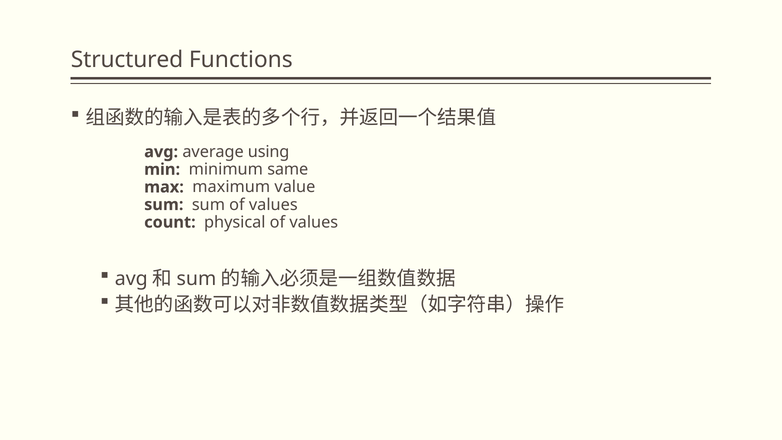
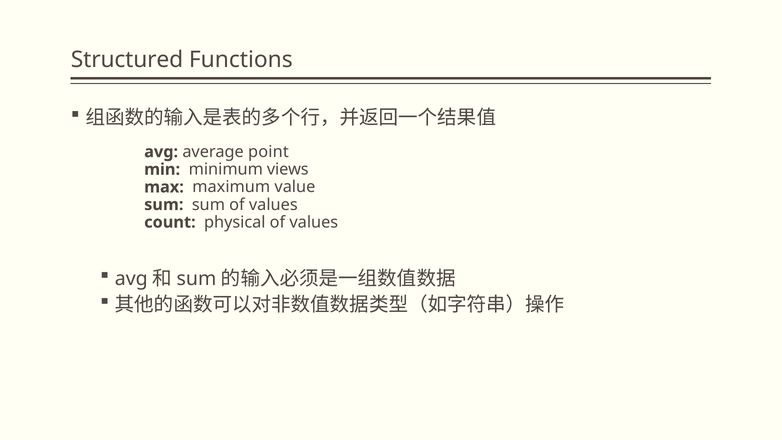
using: using -> point
same: same -> views
